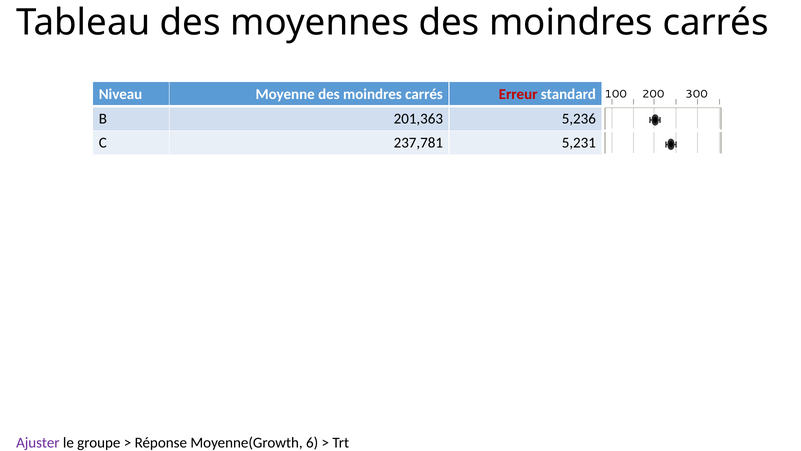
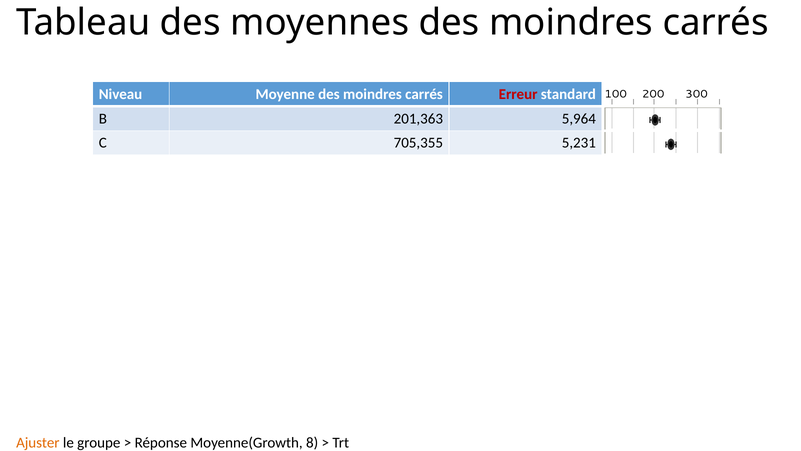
5,236: 5,236 -> 5,964
237,781: 237,781 -> 705,355
Ajuster colour: purple -> orange
6: 6 -> 8
